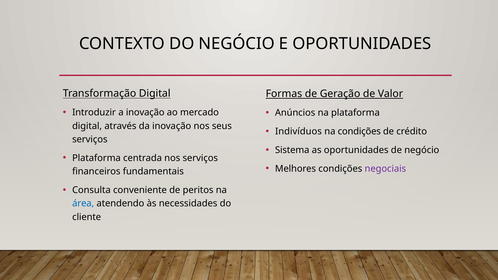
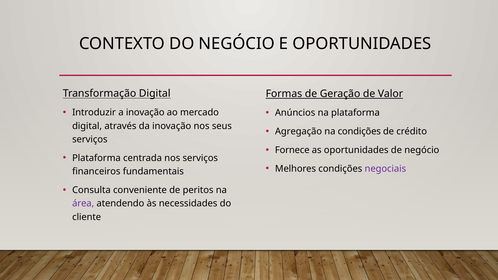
Indivíduos: Indivíduos -> Agregação
Sistema: Sistema -> Fornece
área colour: blue -> purple
